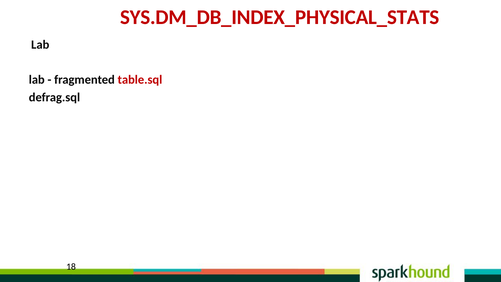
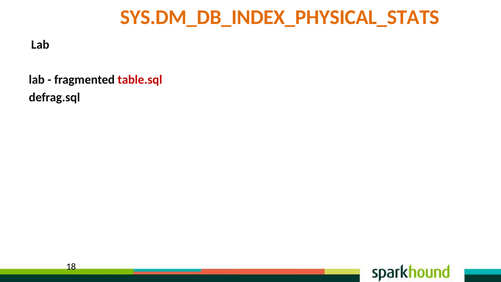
SYS.DM_DB_INDEX_PHYSICAL_STATS colour: red -> orange
